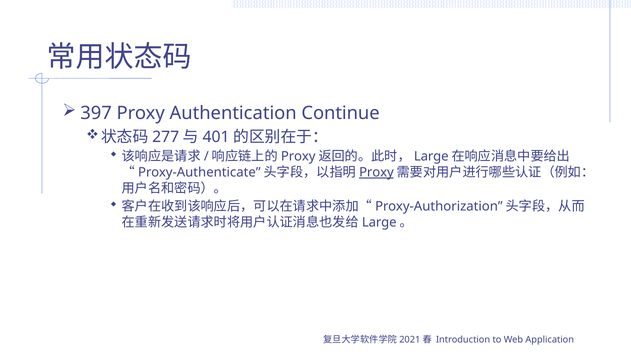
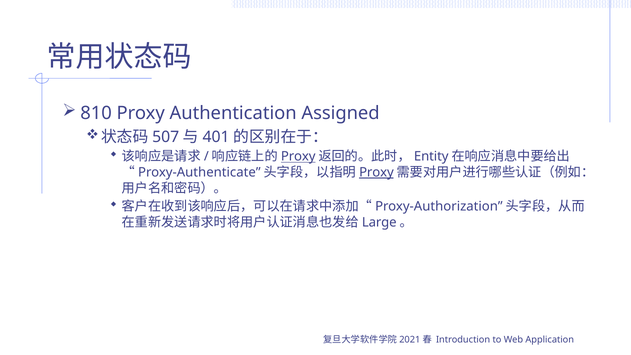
397: 397 -> 810
Continue: Continue -> Assigned
277: 277 -> 507
Proxy at (298, 157) underline: none -> present
Large at (431, 157): Large -> Entity
